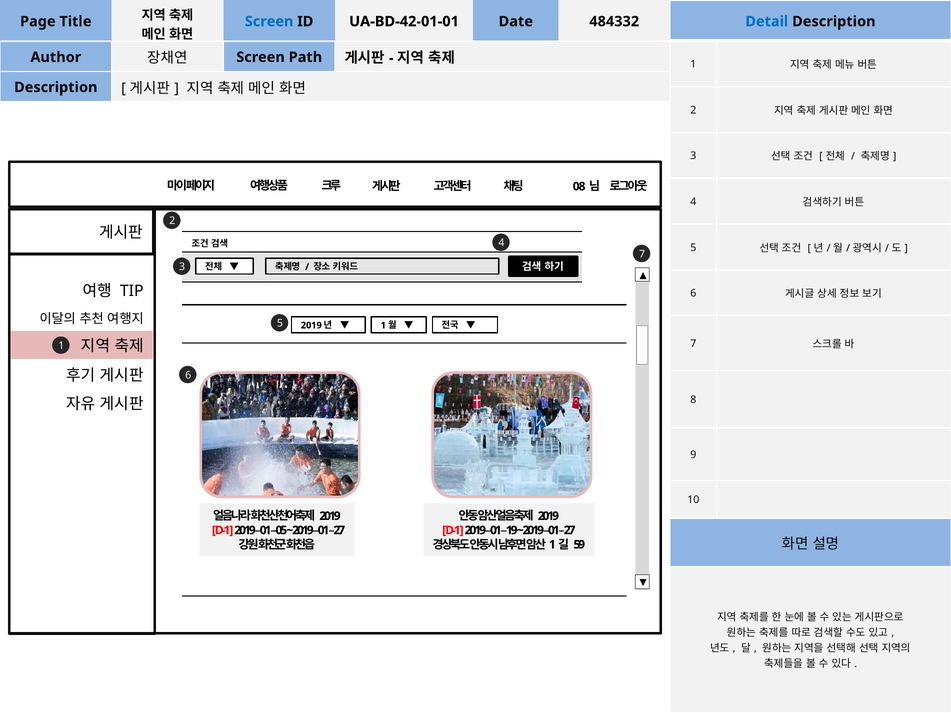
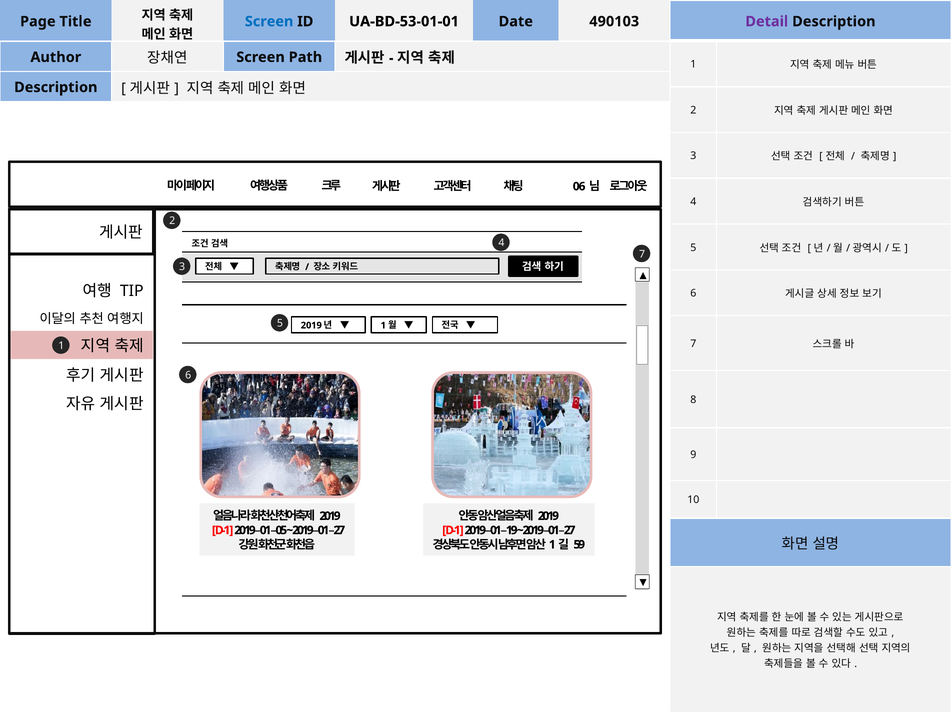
UA-BD-42-01-01: UA-BD-42-01-01 -> UA-BD-53-01-01
484332: 484332 -> 490103
Detail colour: blue -> purple
0 8: 8 -> 6
